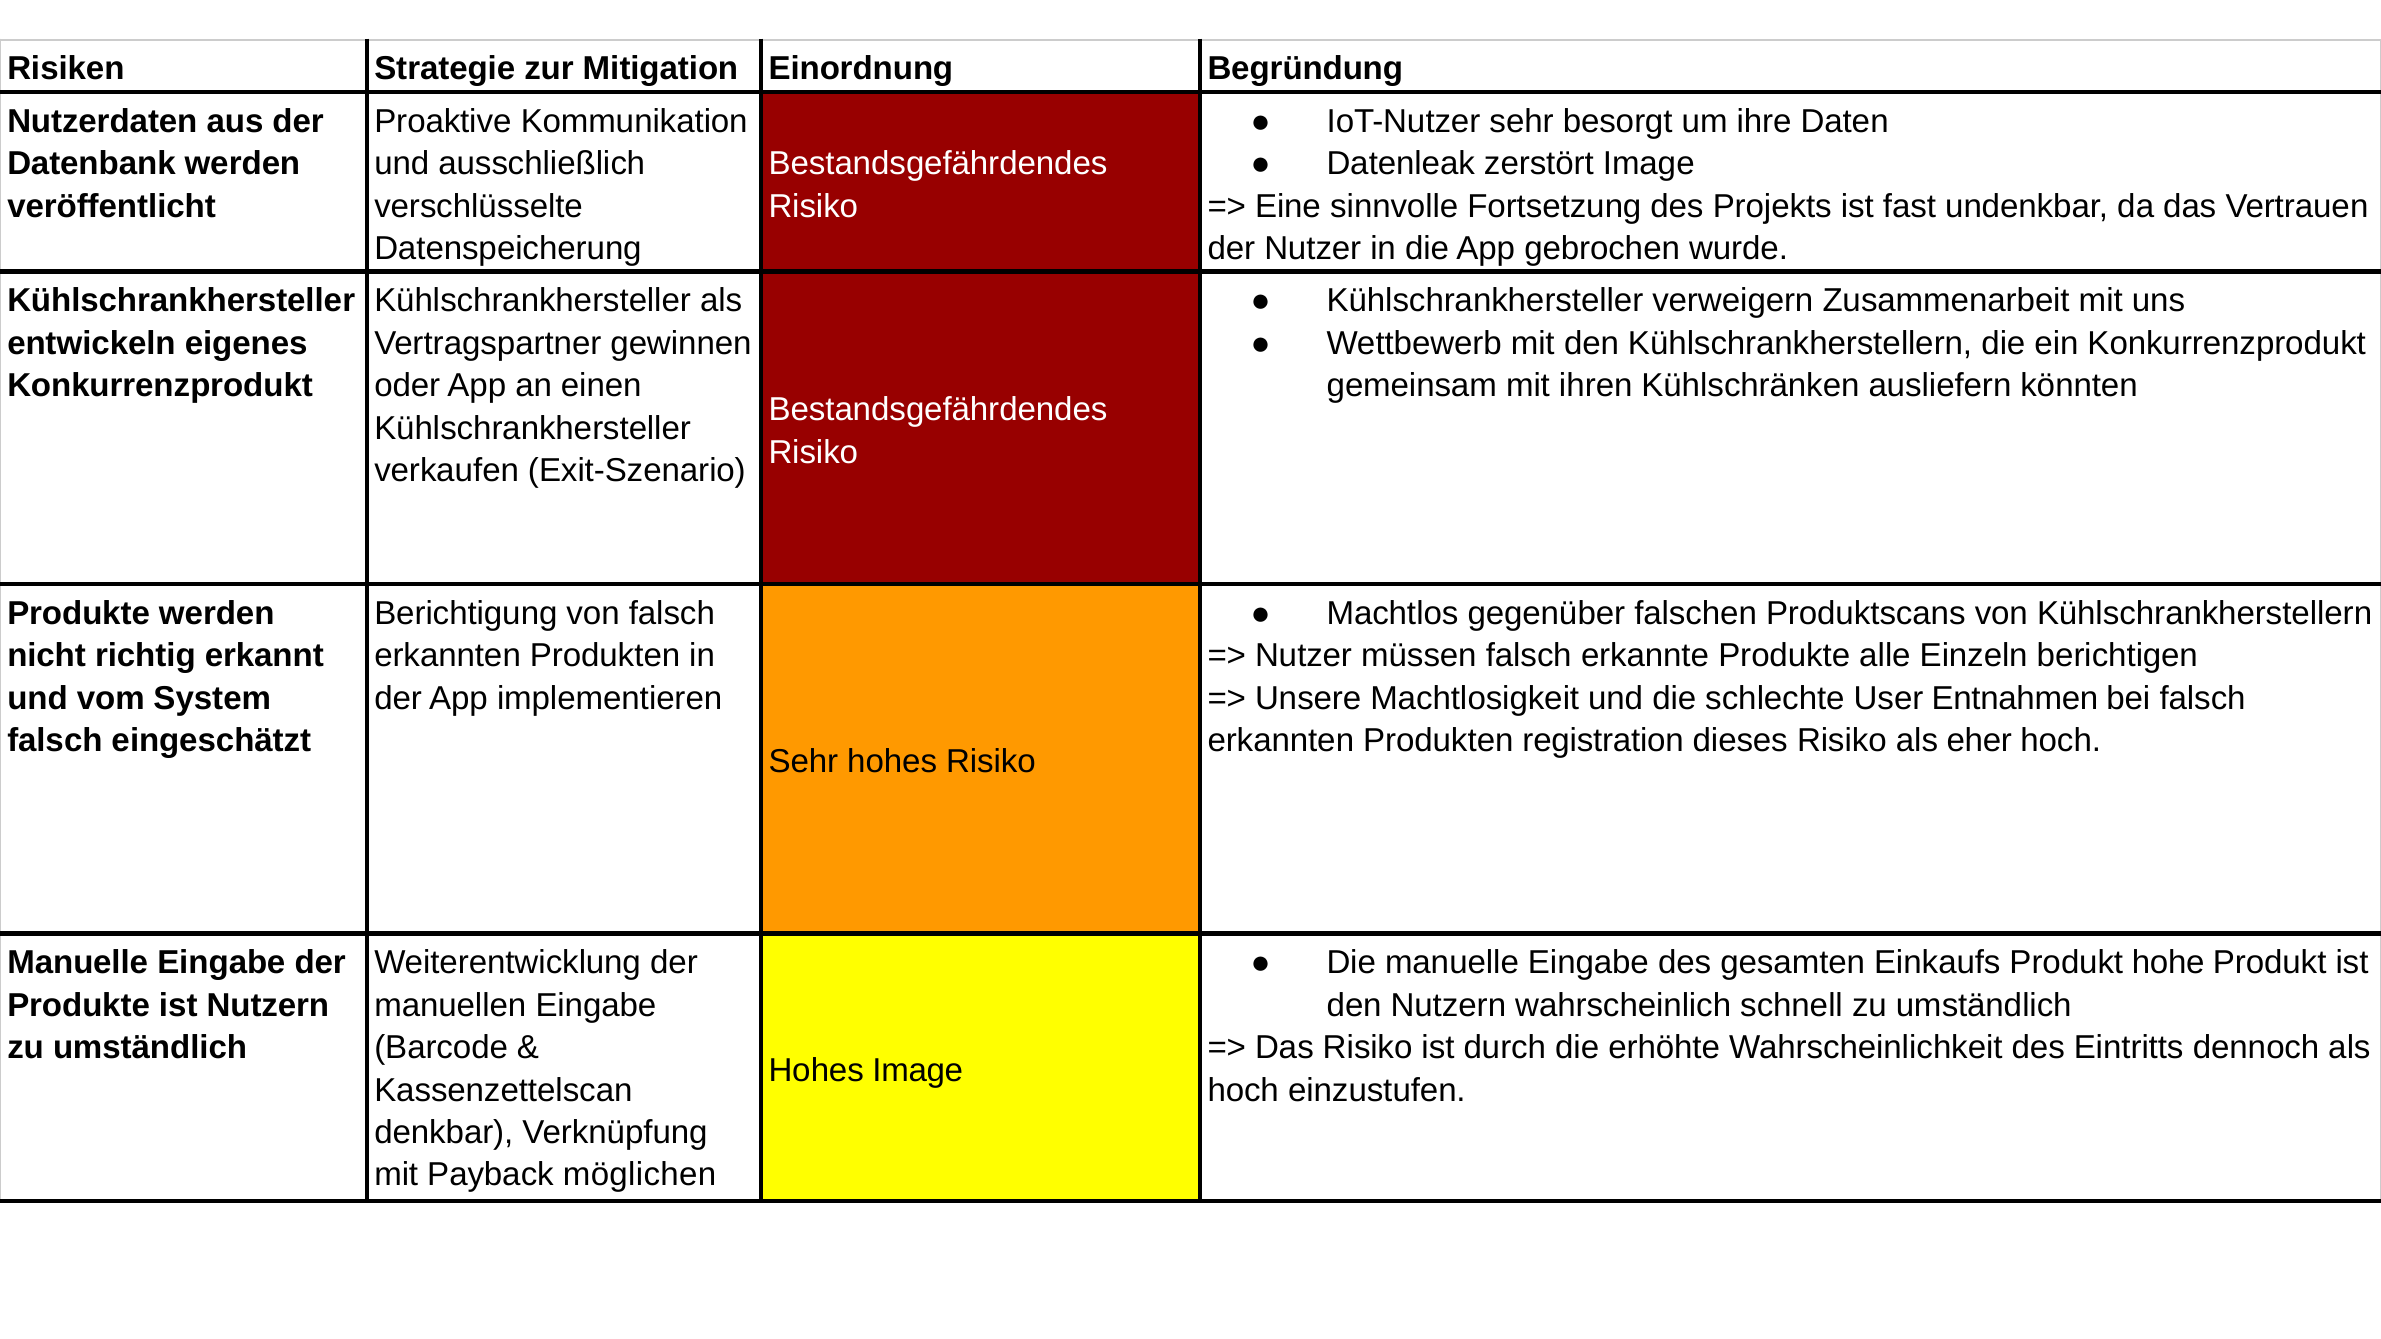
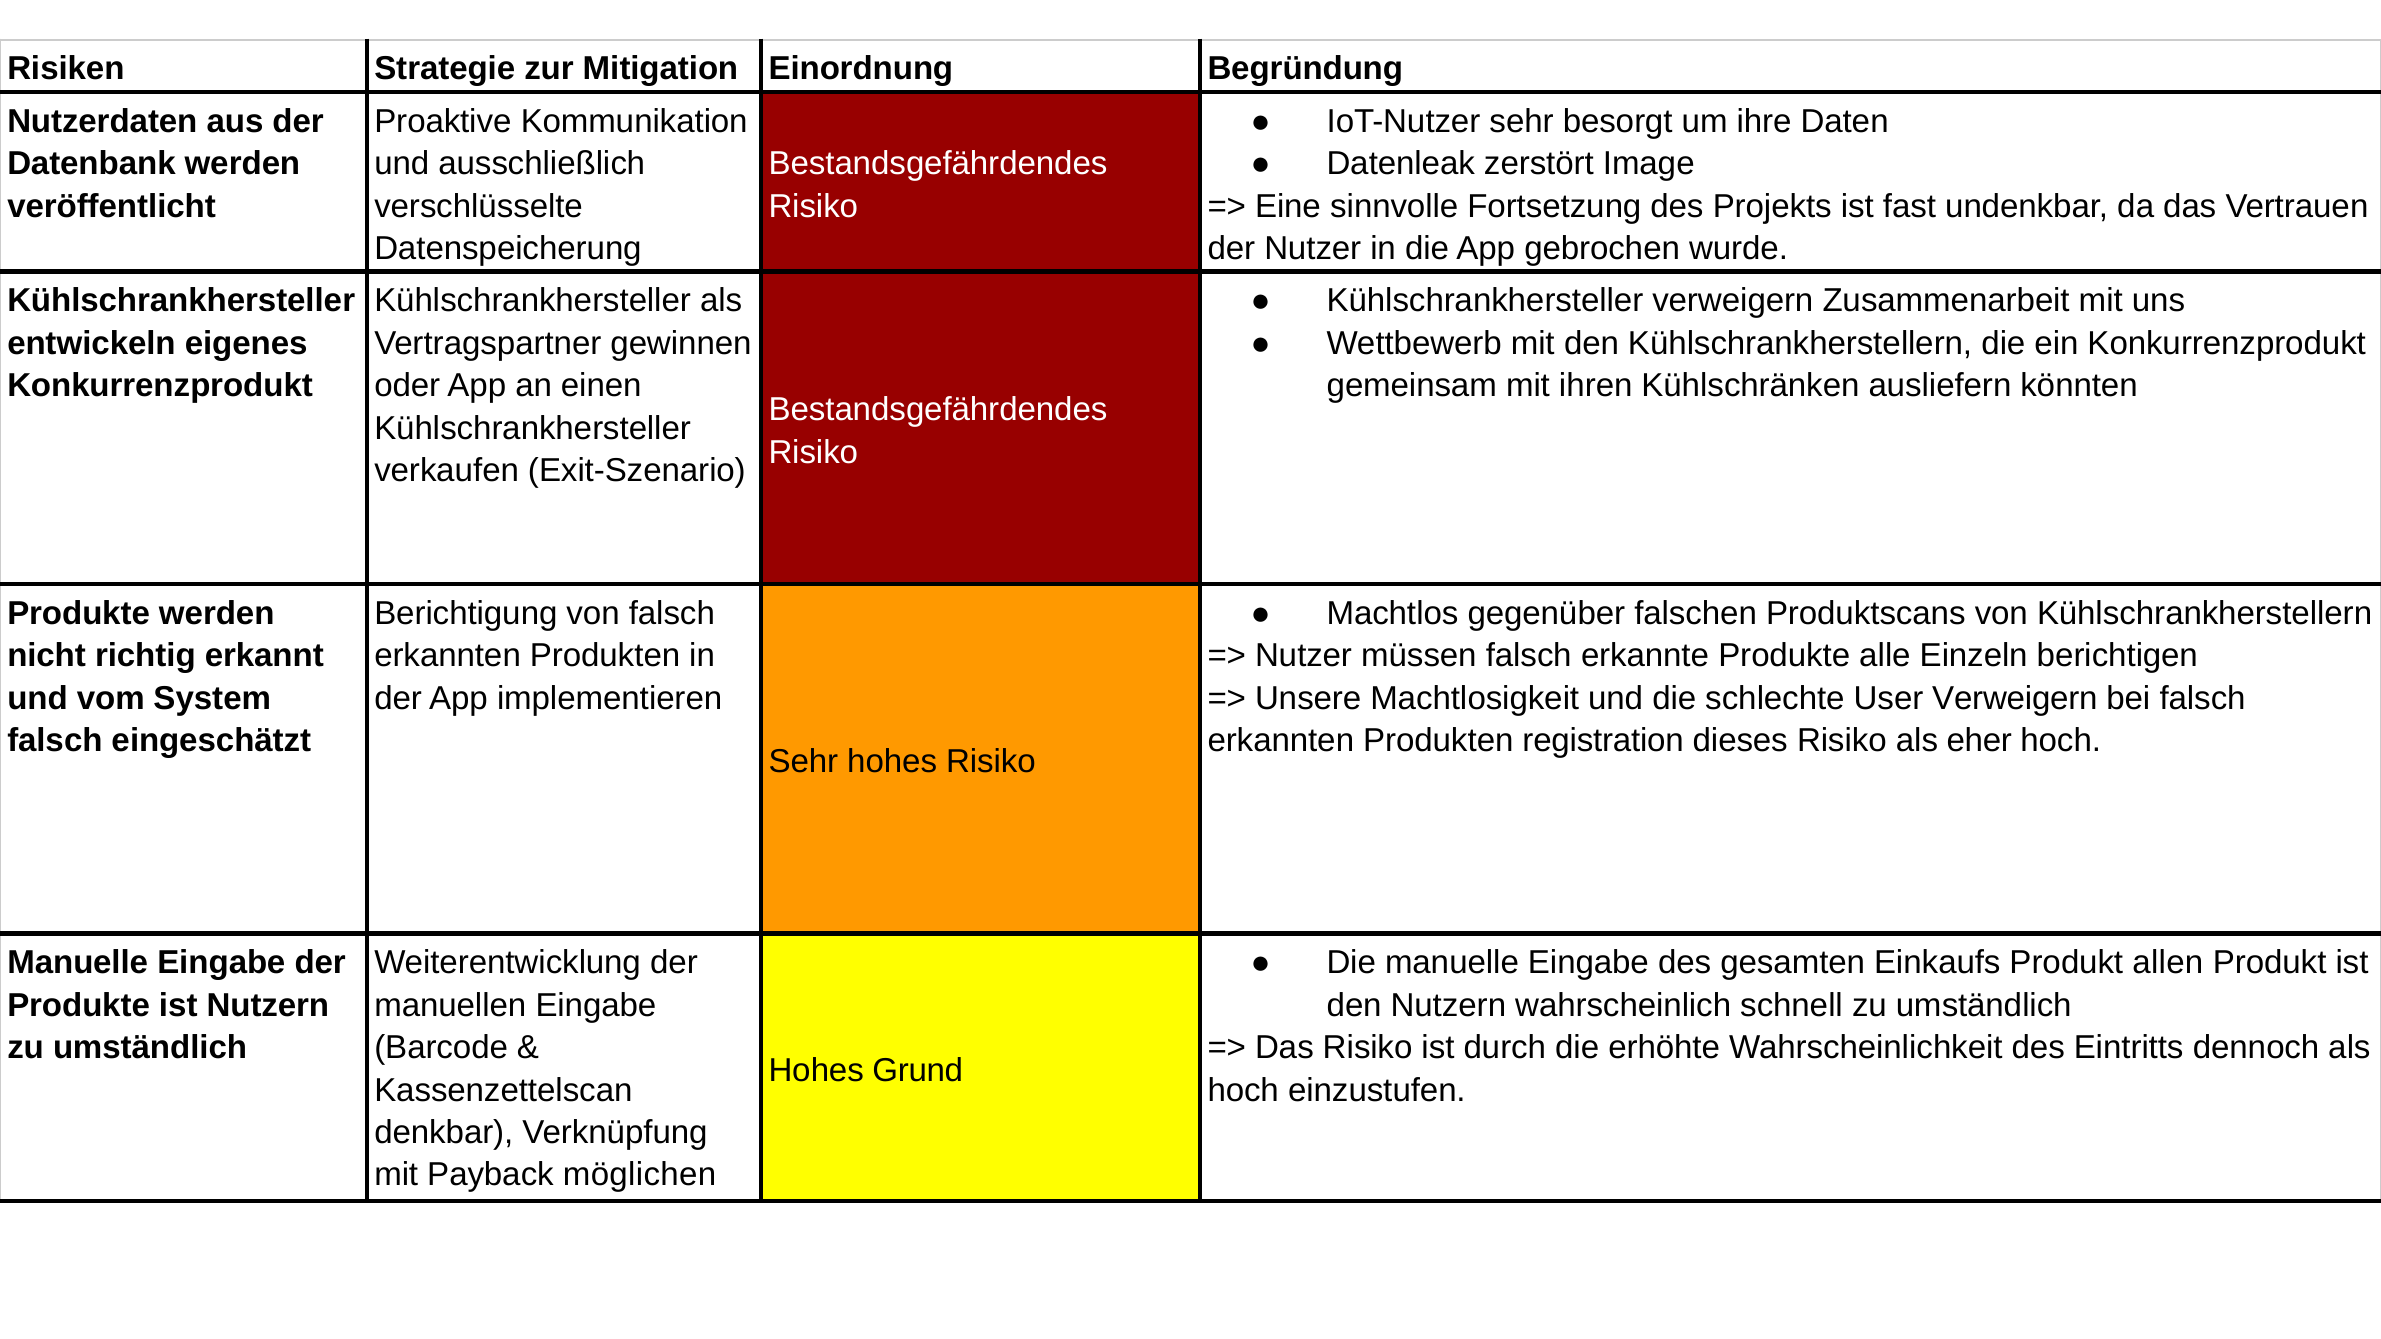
User Entnahmen: Entnahmen -> Verweigern
hohe: hohe -> allen
Hohes Image: Image -> Grund
